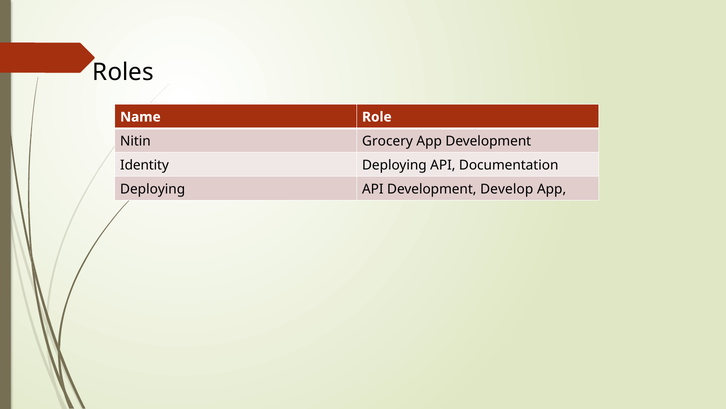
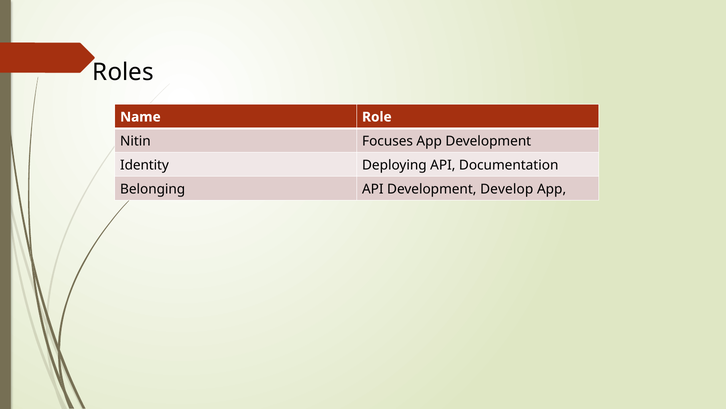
Grocery: Grocery -> Focuses
Deploying at (153, 189): Deploying -> Belonging
